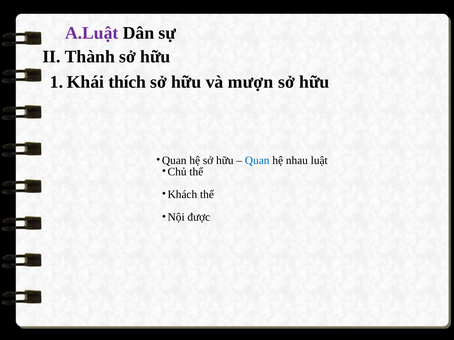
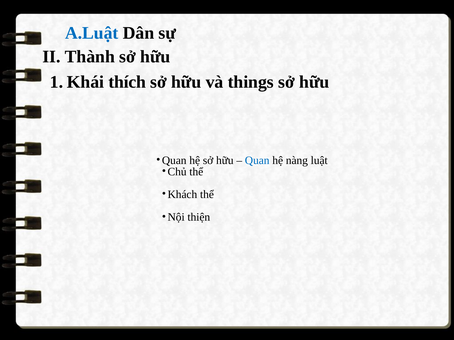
A.Luật colour: purple -> blue
mượn: mượn -> things
nhau: nhau -> nàng
được: được -> thiện
